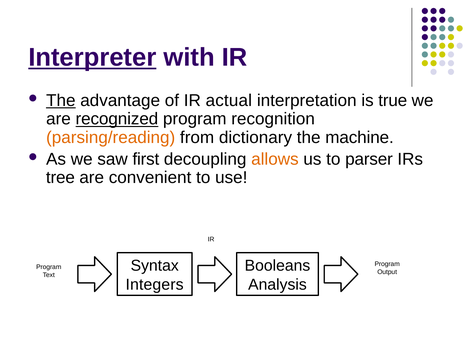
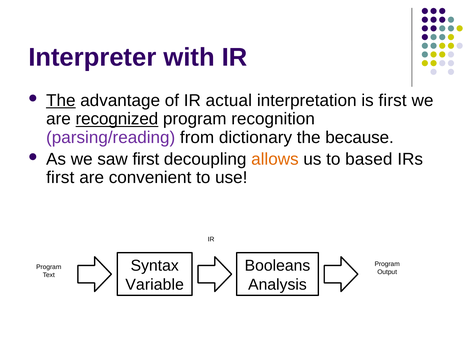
Interpreter underline: present -> none
is true: true -> first
parsing/reading colour: orange -> purple
machine: machine -> because
parser: parser -> based
tree at (60, 178): tree -> first
Integers: Integers -> Variable
